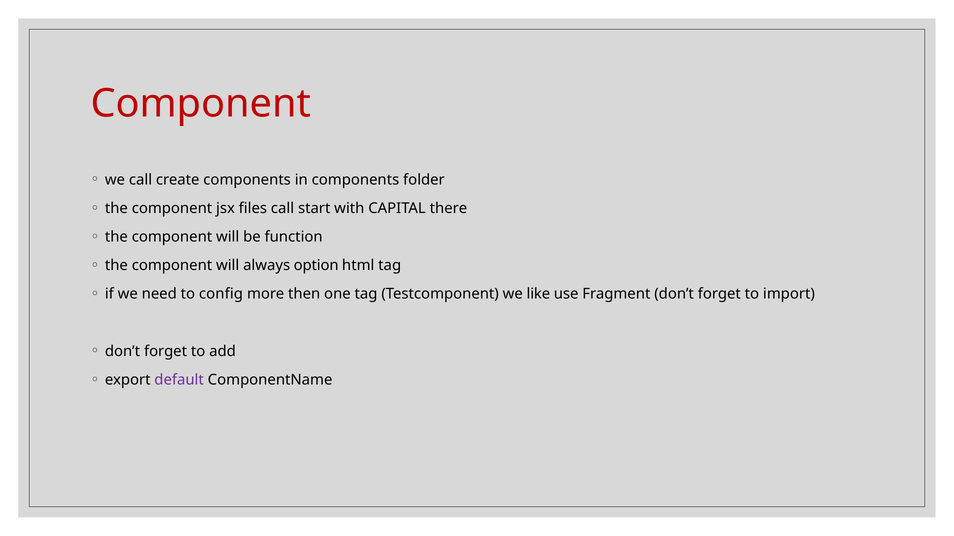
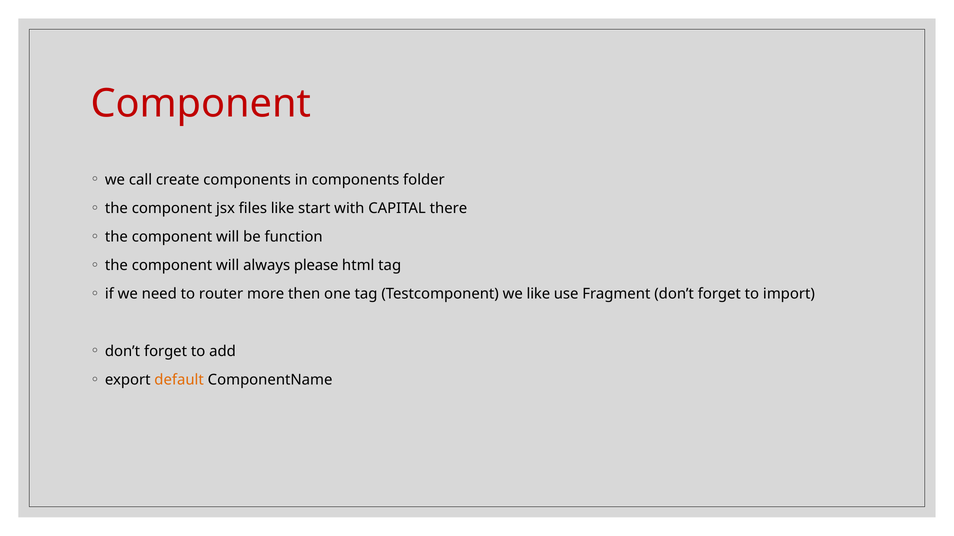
files call: call -> like
option: option -> please
config: config -> router
default colour: purple -> orange
